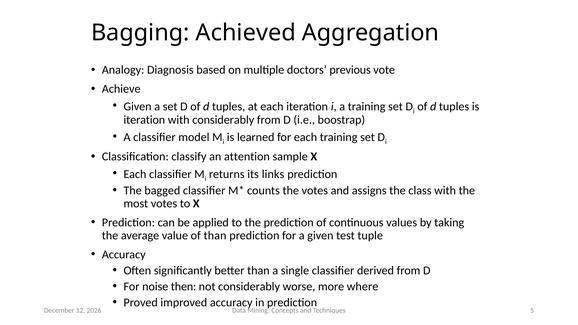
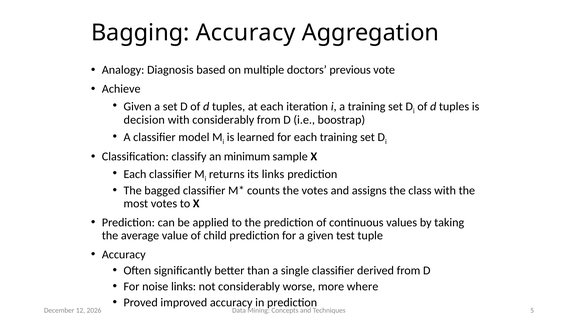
Bagging Achieved: Achieved -> Accuracy
iteration at (144, 120): iteration -> decision
attention: attention -> minimum
of than: than -> child
noise then: then -> links
